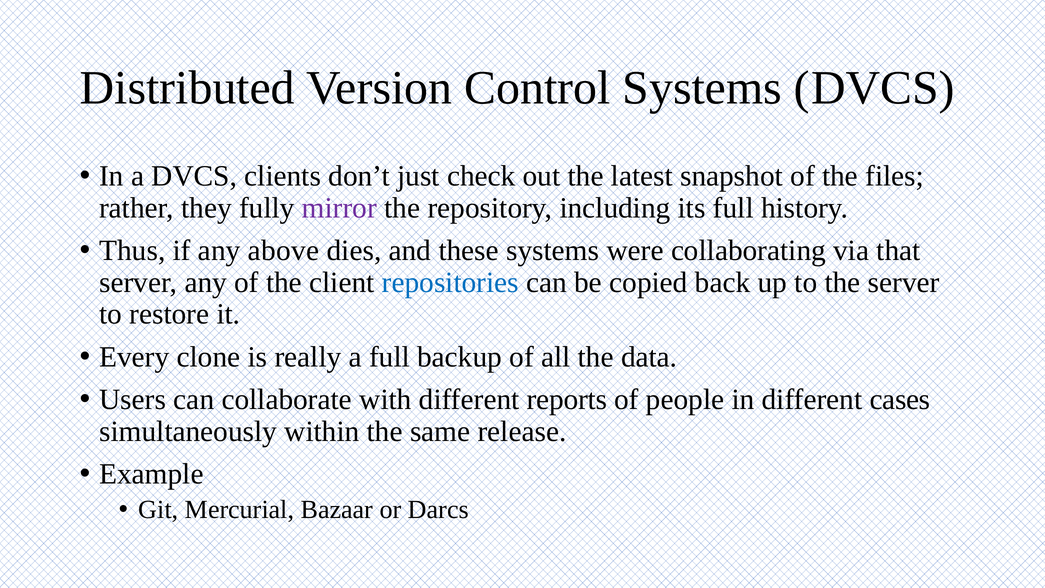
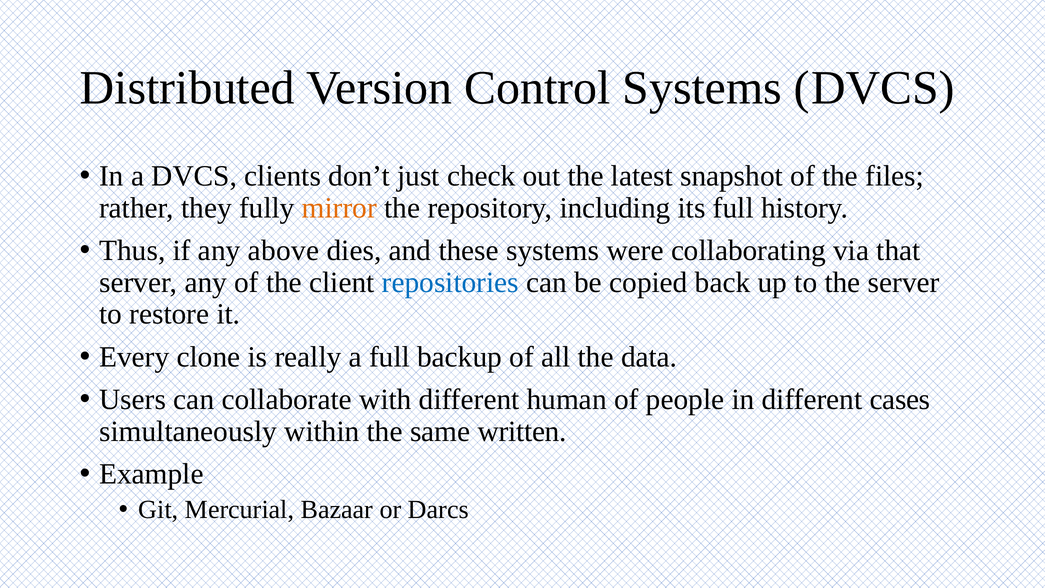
mirror colour: purple -> orange
reports: reports -> human
release: release -> written
